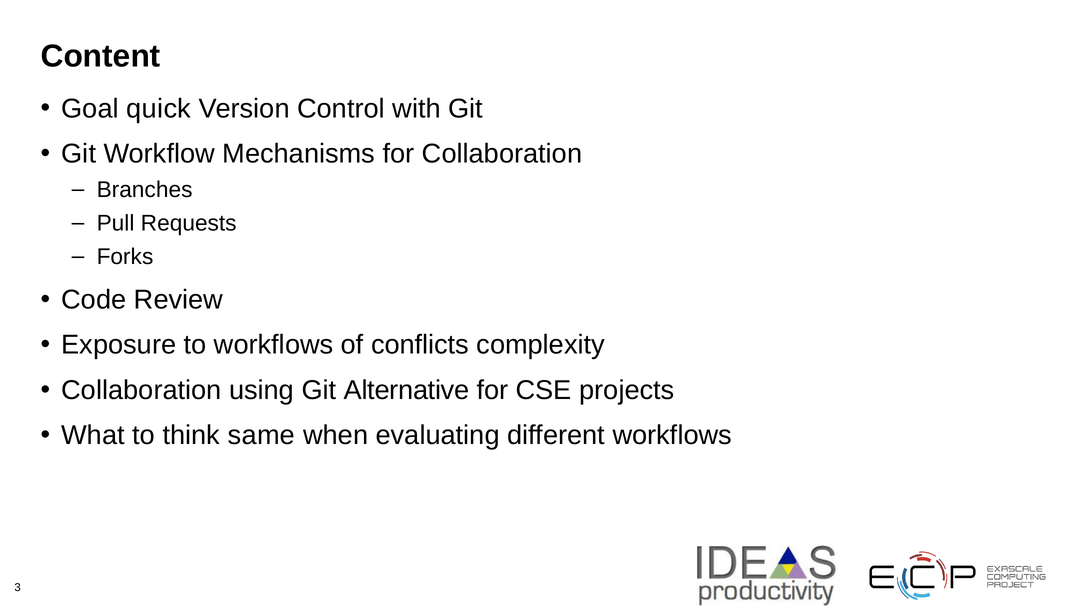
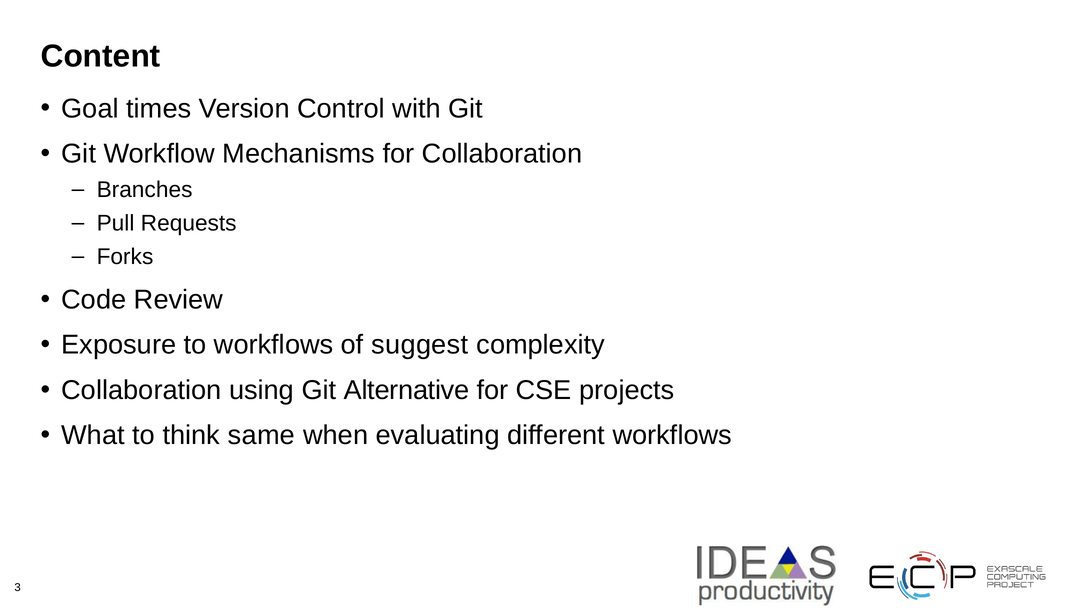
quick: quick -> times
conflicts: conflicts -> suggest
